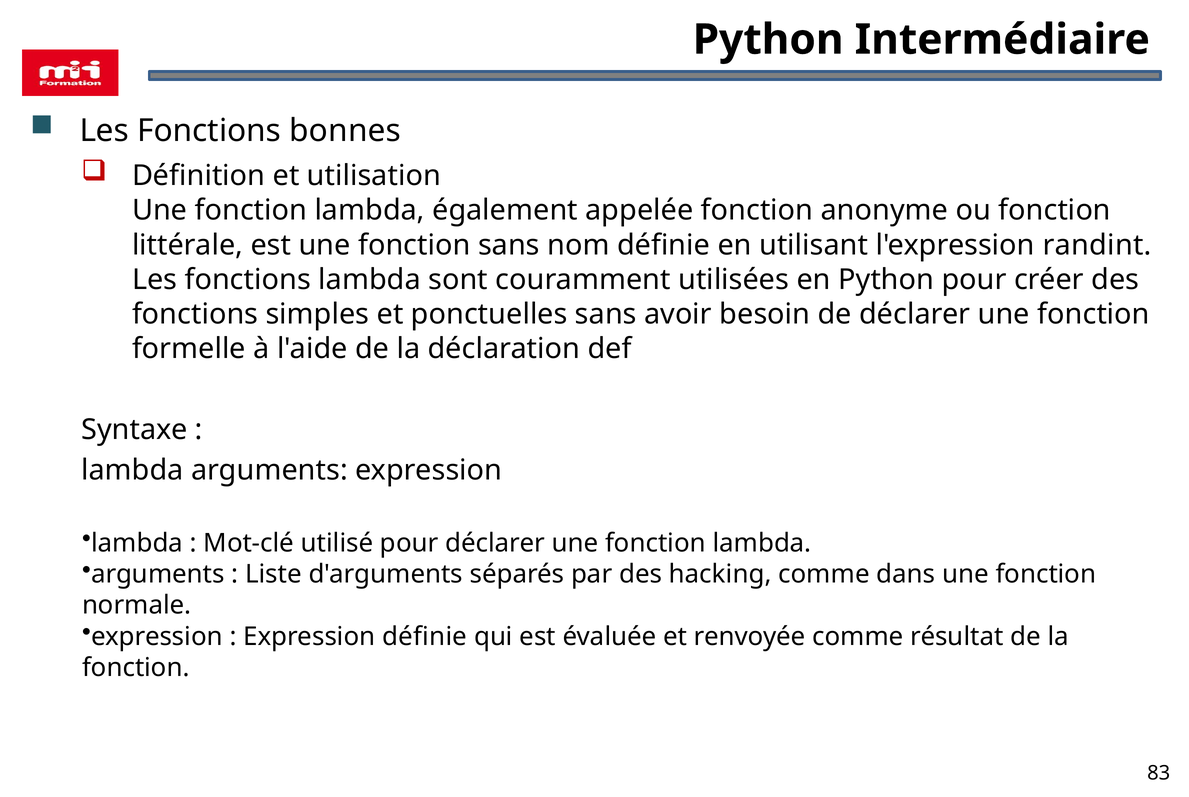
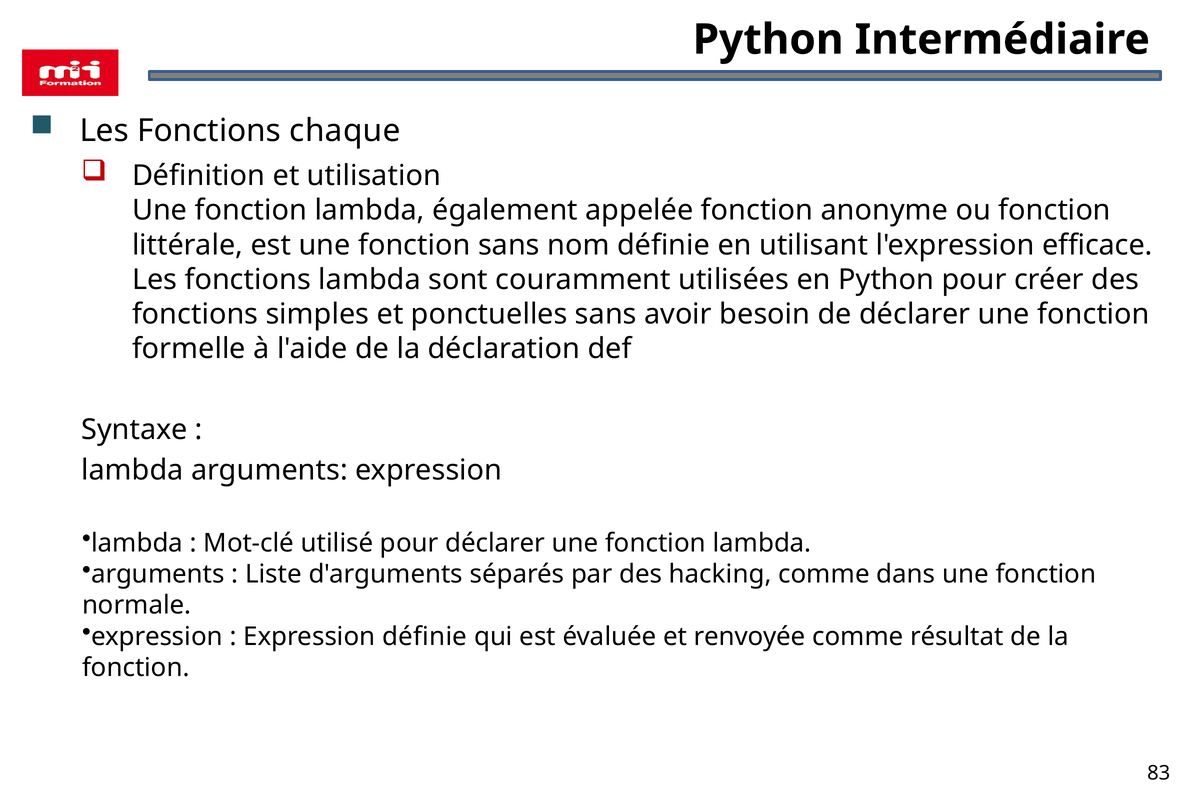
bonnes: bonnes -> chaque
randint: randint -> efficace
